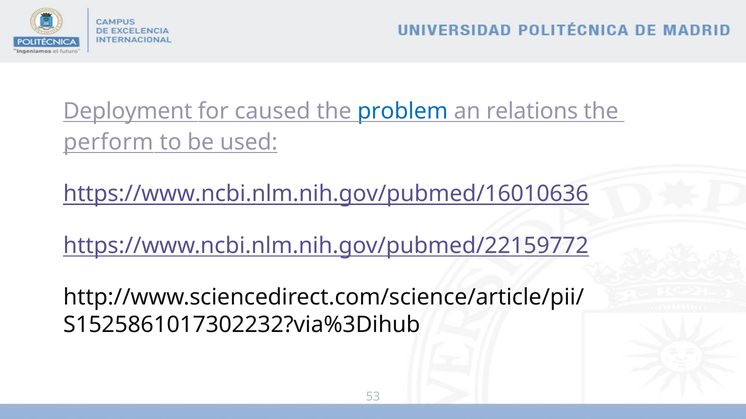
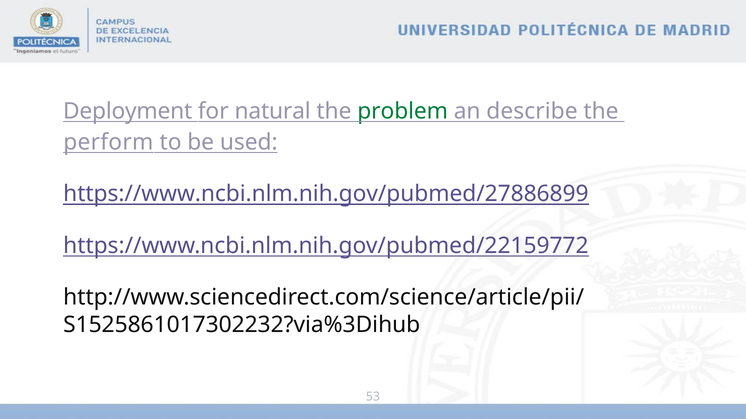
caused: caused -> natural
problem colour: blue -> green
relations: relations -> describe
https://www.ncbi.nlm.nih.gov/pubmed/16010636: https://www.ncbi.nlm.nih.gov/pubmed/16010636 -> https://www.ncbi.nlm.nih.gov/pubmed/27886899
